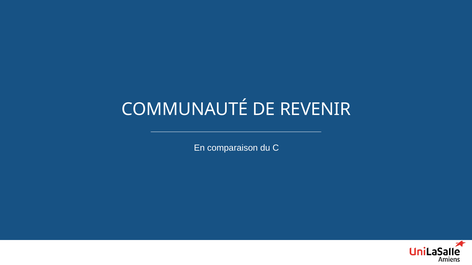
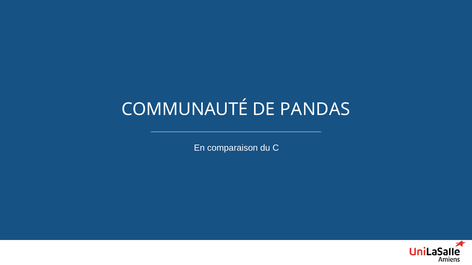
REVENIR: REVENIR -> PANDAS
